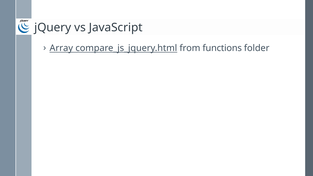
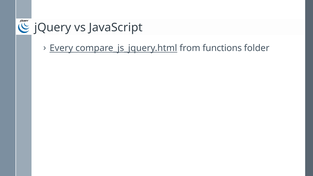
Array: Array -> Every
